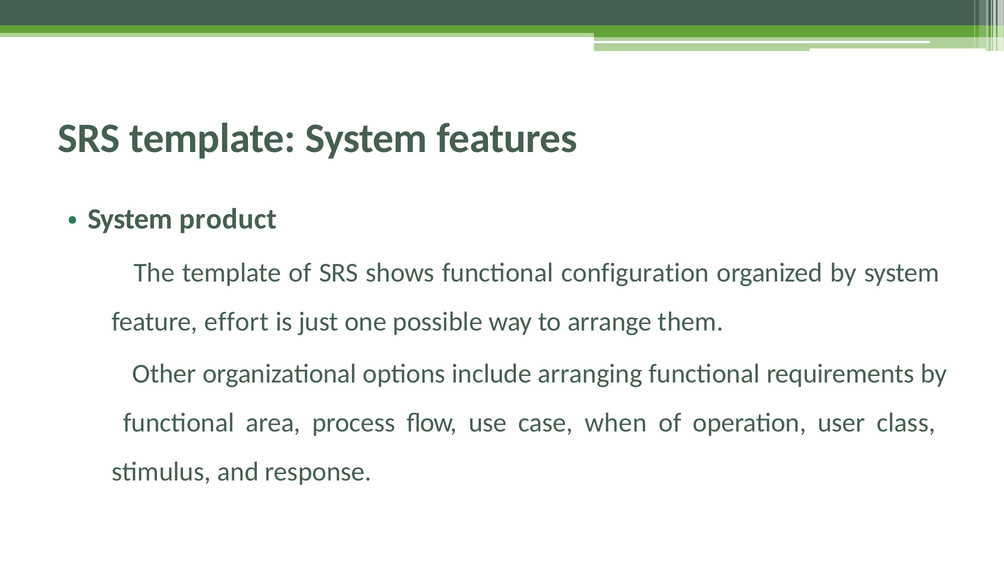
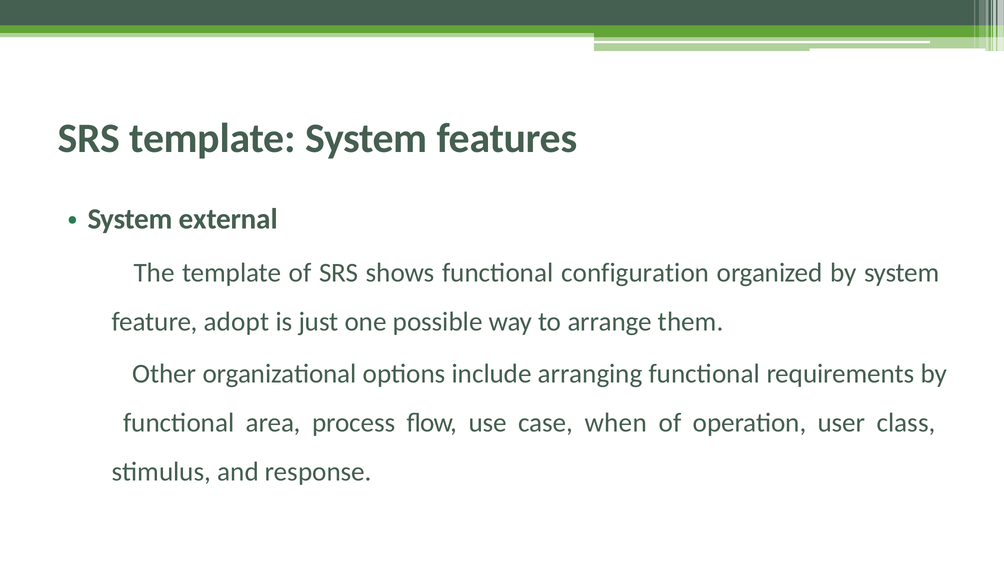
product: product -> external
effort: effort -> adopt
